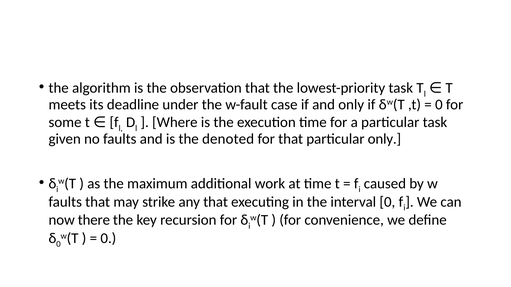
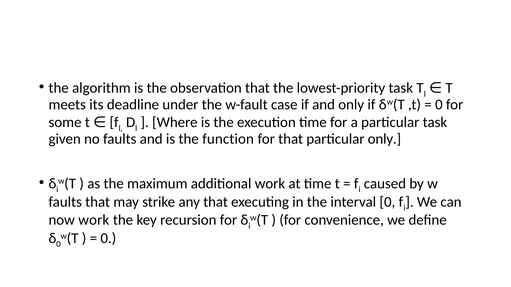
denoted: denoted -> function
now there: there -> work
